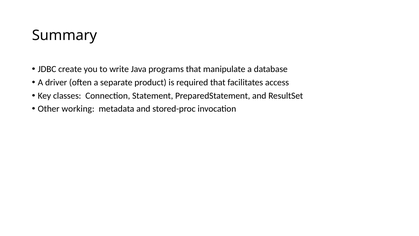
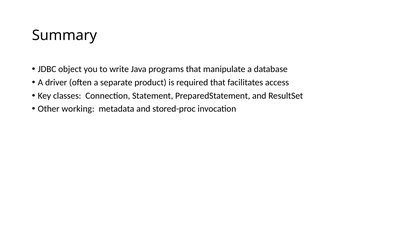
create: create -> object
